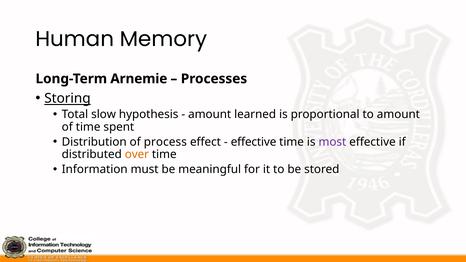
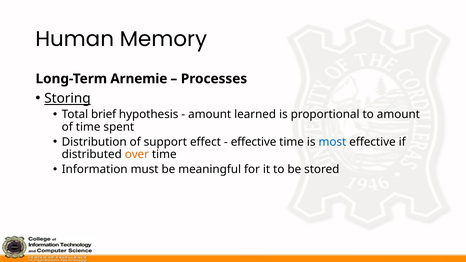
slow: slow -> brief
process: process -> support
most colour: purple -> blue
